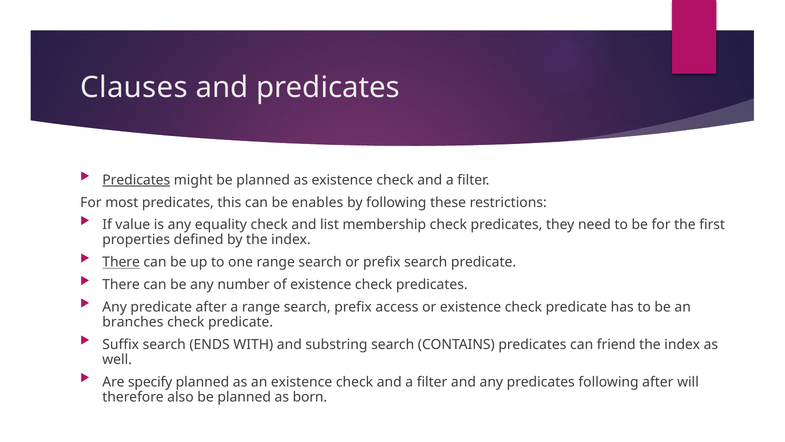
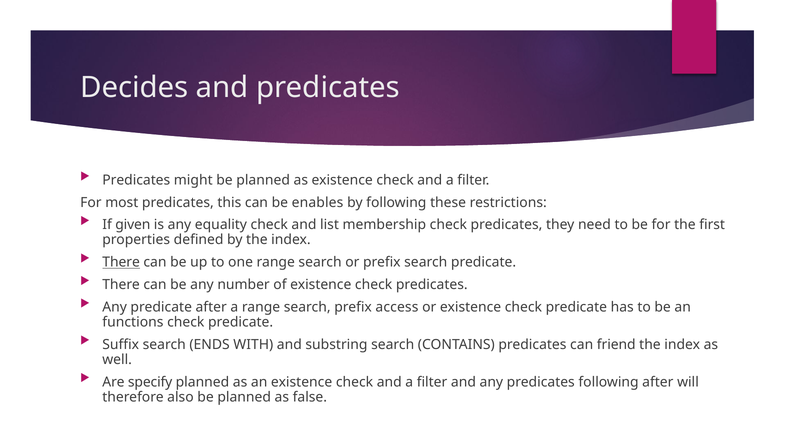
Clauses: Clauses -> Decides
Predicates at (136, 180) underline: present -> none
value: value -> given
branches: branches -> functions
born: born -> false
